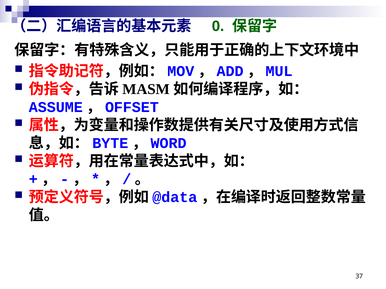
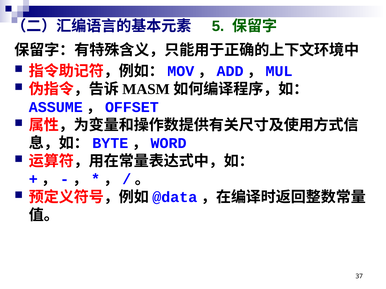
0: 0 -> 5
